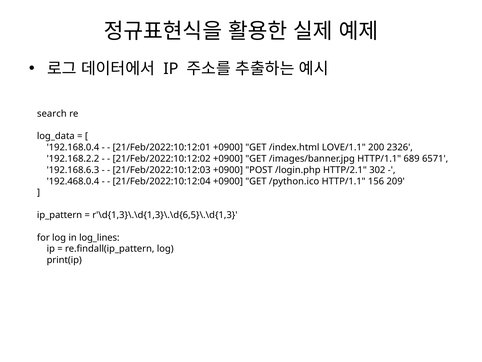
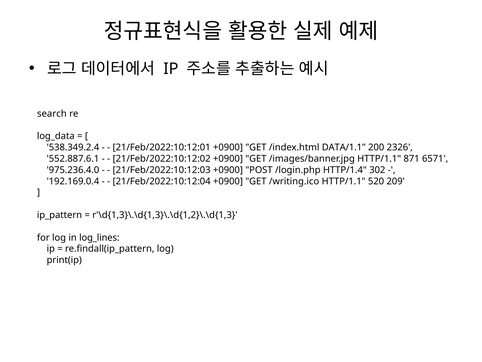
192.168.0.4: 192.168.0.4 -> 538.349.2.4
LOVE/1.1: LOVE/1.1 -> DATA/1.1
192.168.2.2: 192.168.2.2 -> 552.887.6.1
689: 689 -> 871
192.168.6.3: 192.168.6.3 -> 975.236.4.0
HTTP/2.1: HTTP/2.1 -> HTTP/1.4
192.468.0.4: 192.468.0.4 -> 192.169.0.4
/python.ico: /python.ico -> /writing.ico
156: 156 -> 520
r'\d{1,3}\.\d{1,3}\.\d{6,5}\.\d{1,3: r'\d{1,3}\.\d{1,3}\.\d{6,5}\.\d{1,3 -> r'\d{1,3}\.\d{1,3}\.\d{1,2}\.\d{1,3
